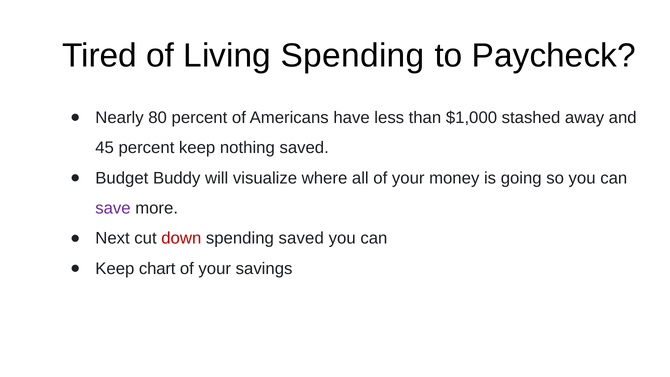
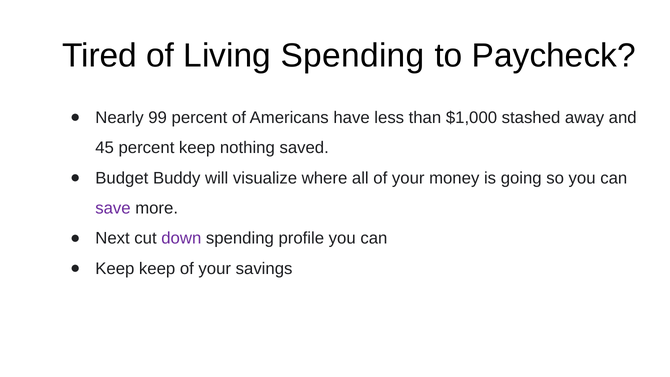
80: 80 -> 99
down colour: red -> purple
spending saved: saved -> profile
Keep chart: chart -> keep
